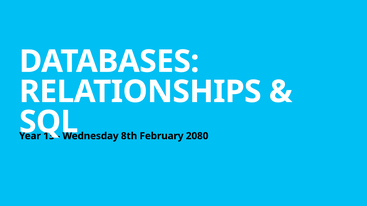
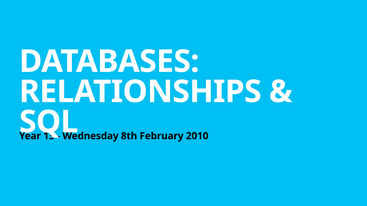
2080: 2080 -> 2010
